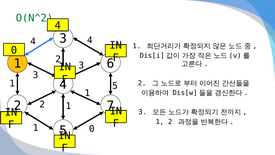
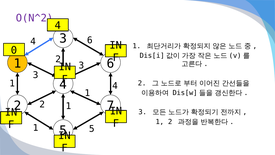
O(N^2 colour: green -> purple
4 4: 4 -> 6
1 5: 5 -> 4
1 0: 0 -> 5
